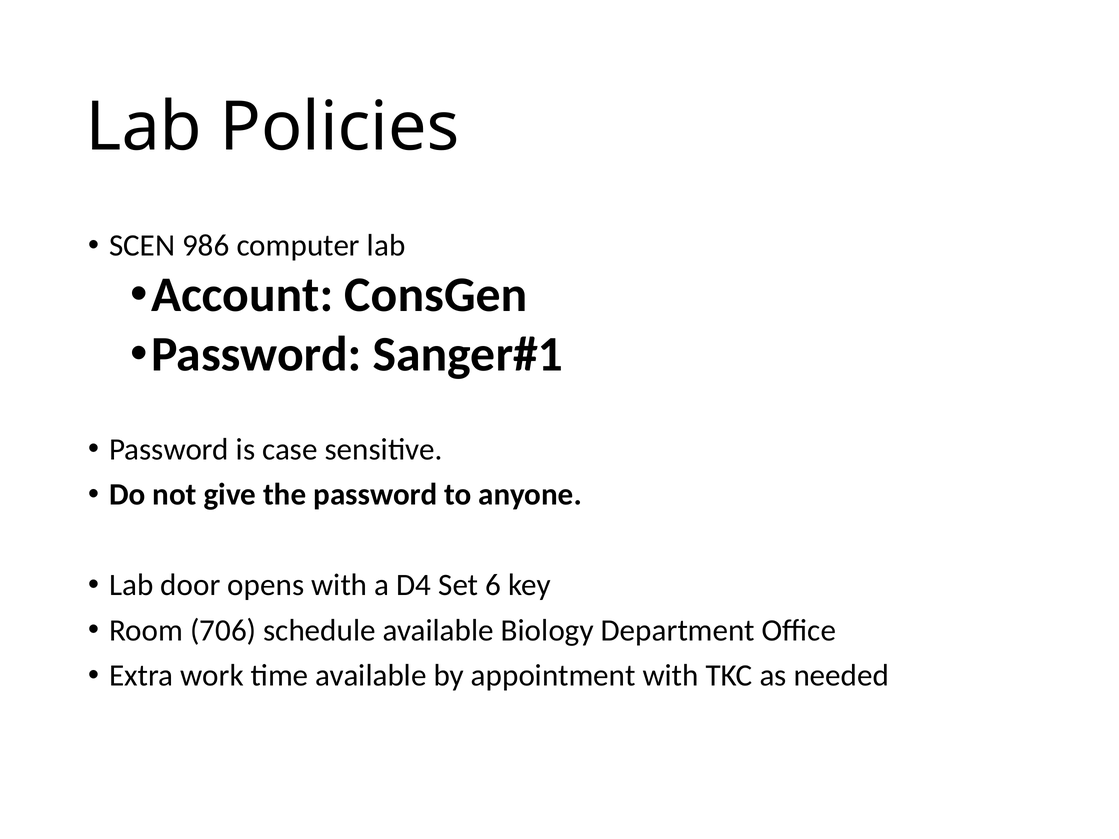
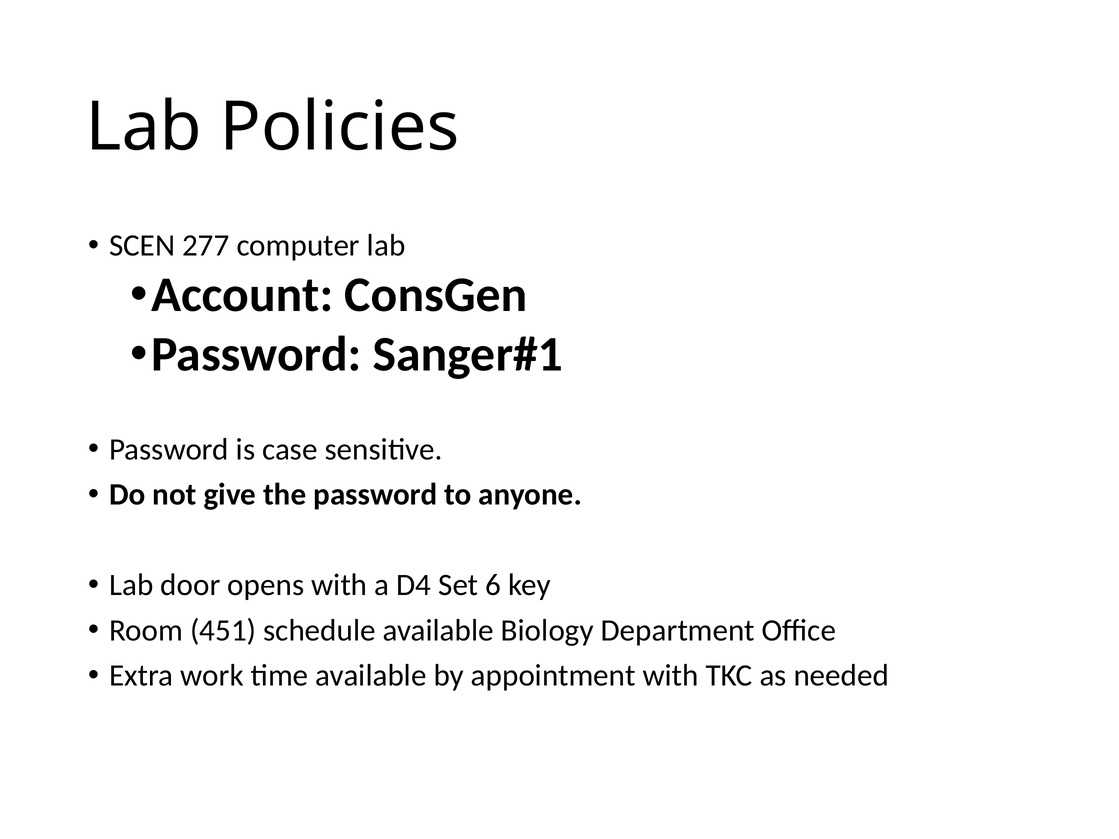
986: 986 -> 277
706: 706 -> 451
